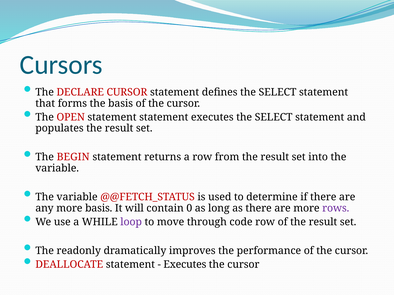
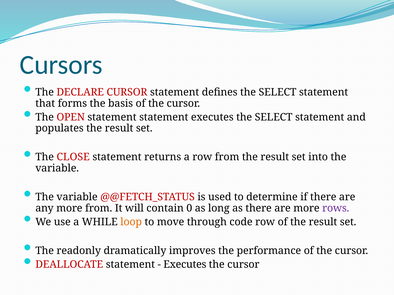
BEGIN: BEGIN -> CLOSE
more basis: basis -> from
loop colour: purple -> orange
